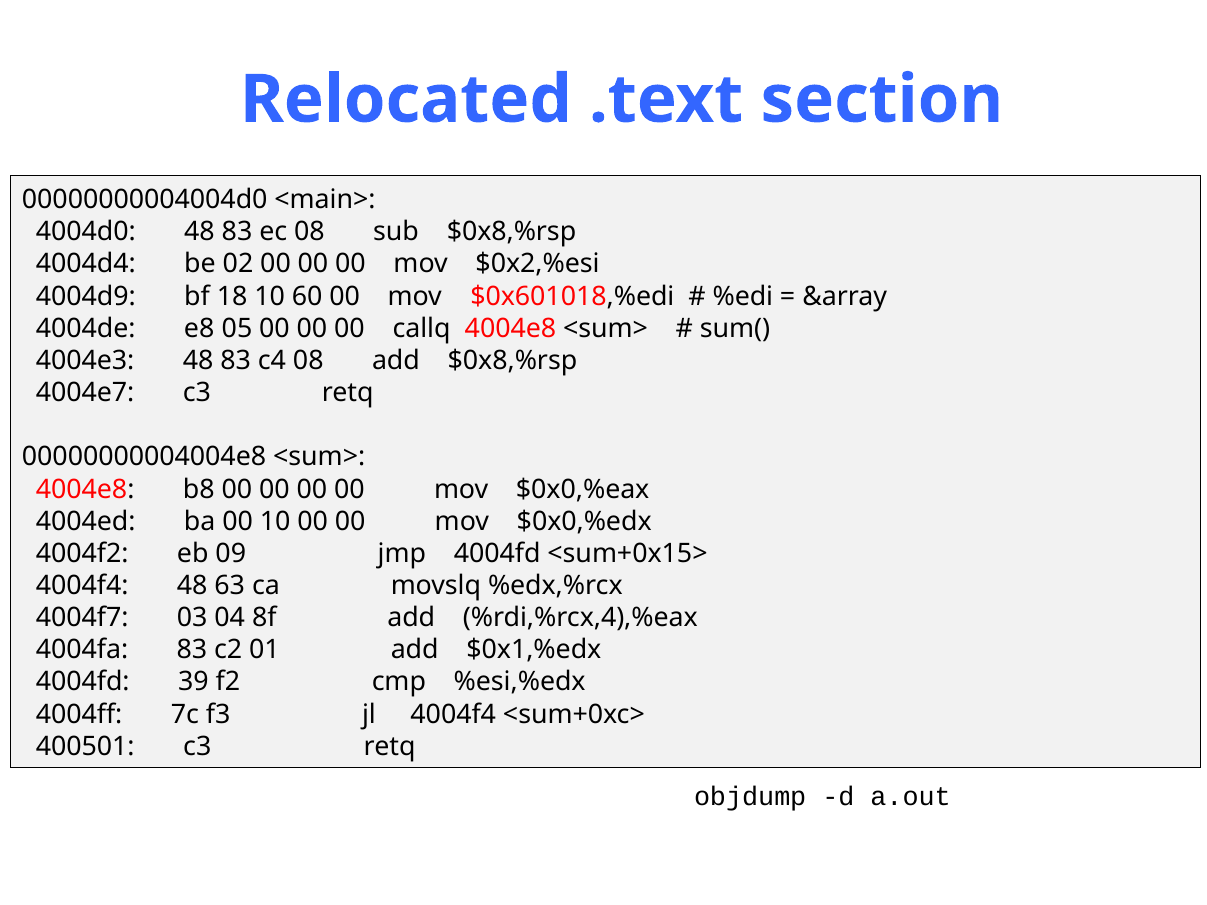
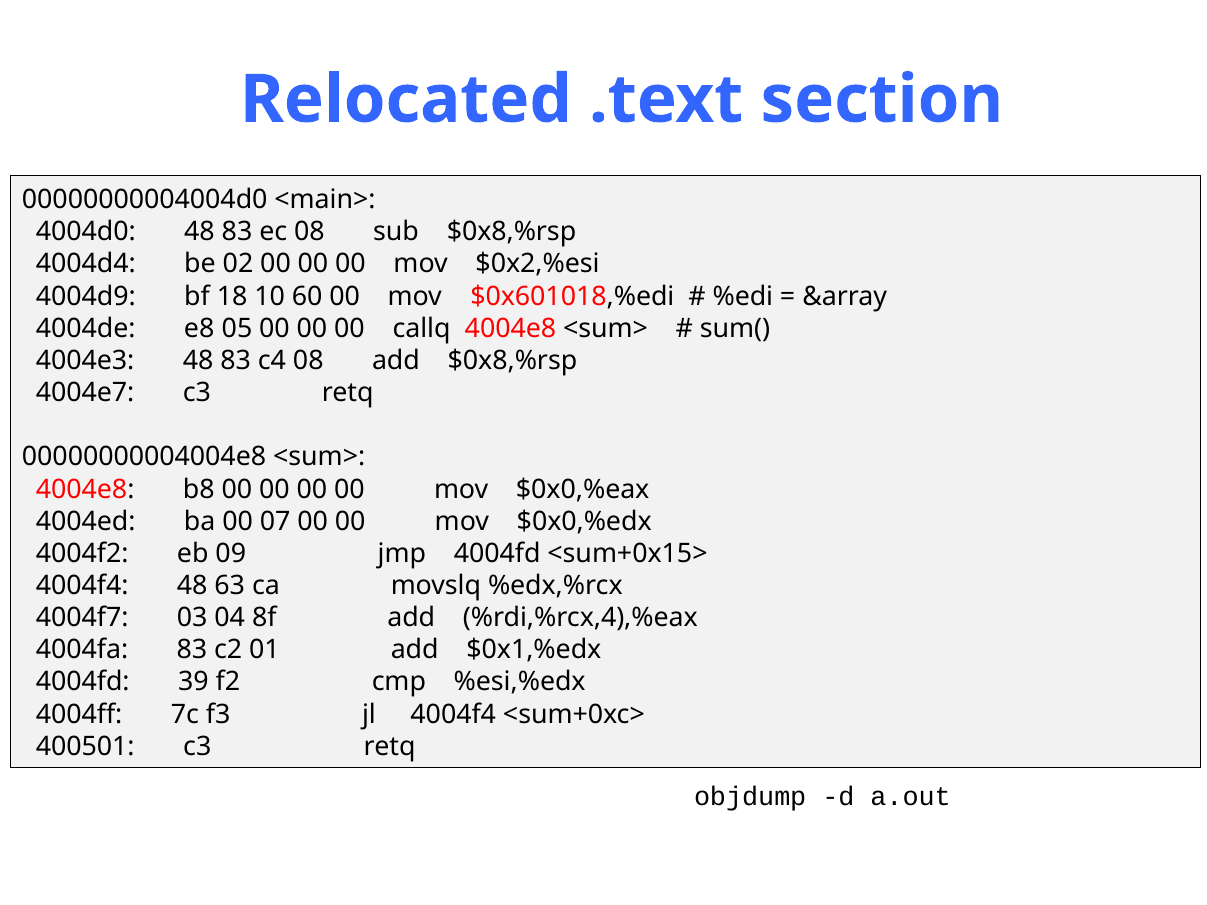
00 10: 10 -> 07
